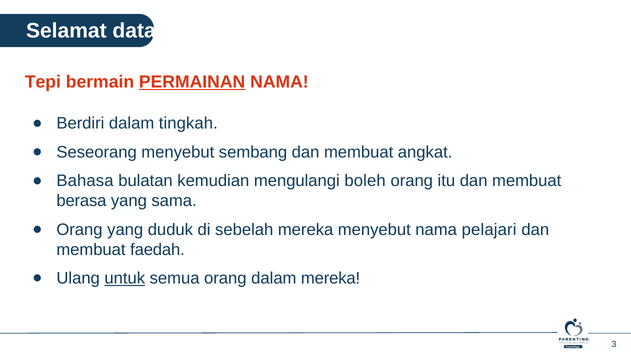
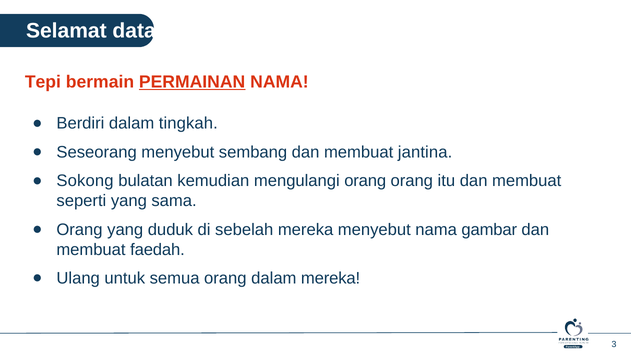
angkat: angkat -> jantina
Bahasa: Bahasa -> Sokong
mengulangi boleh: boleh -> orang
berasa: berasa -> seperti
pelajari: pelajari -> gambar
untuk underline: present -> none
